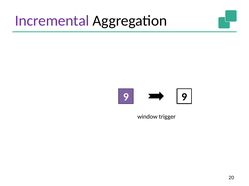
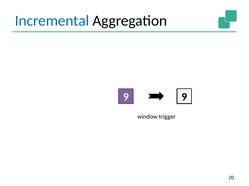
Incremental colour: purple -> blue
